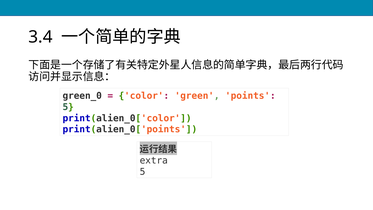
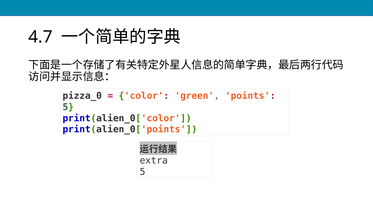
3.4: 3.4 -> 4.7
green_0: green_0 -> pizza_0
